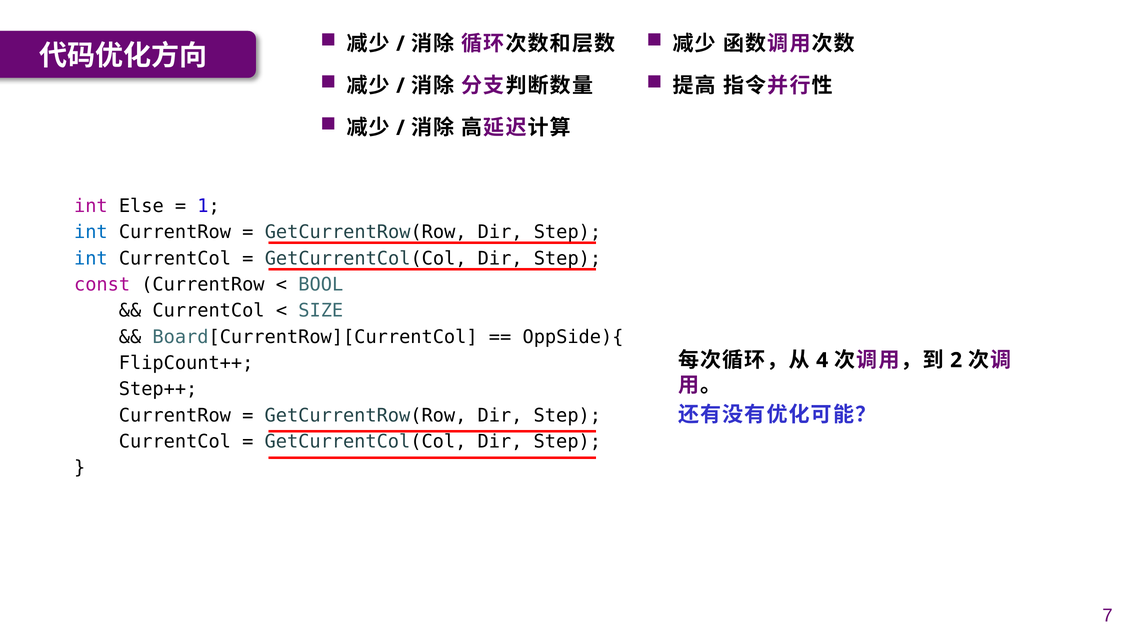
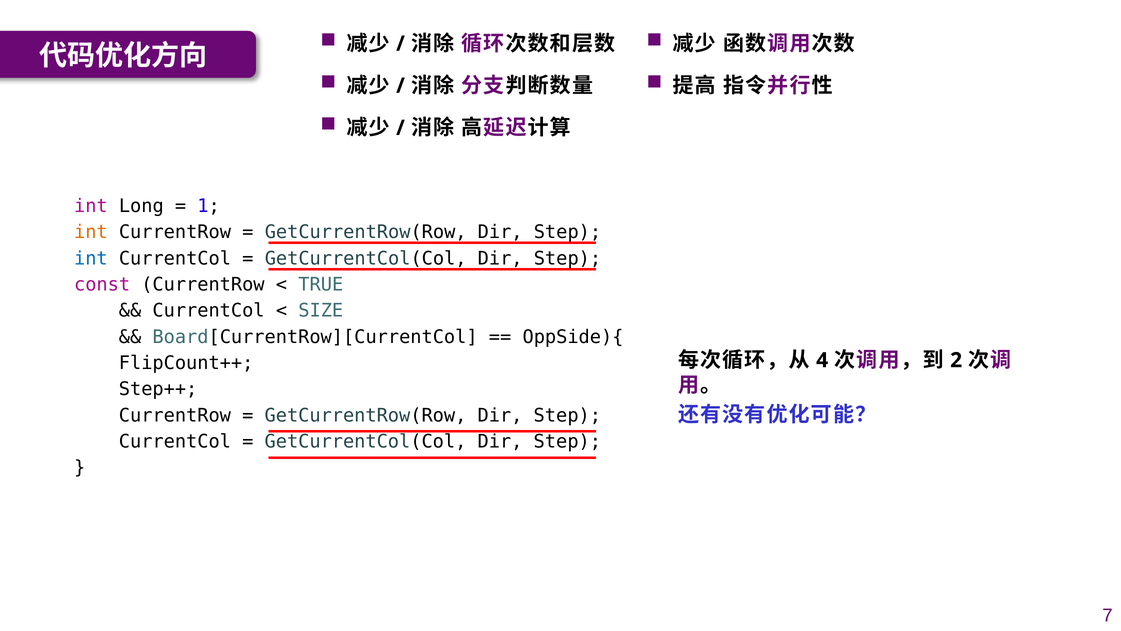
Else: Else -> Long
int at (91, 232) colour: blue -> orange
BOOL: BOOL -> TRUE
